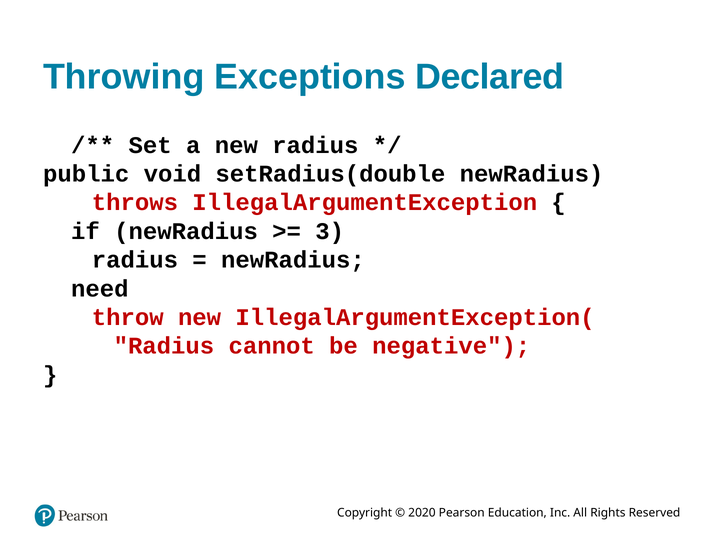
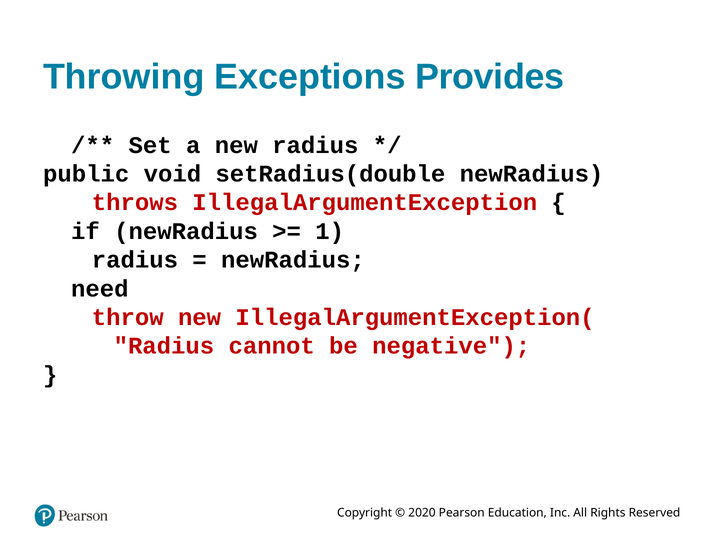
Declared: Declared -> Provides
3: 3 -> 1
